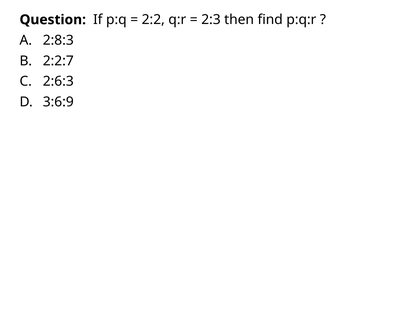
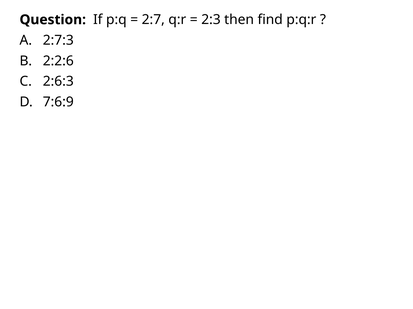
2:2: 2:2 -> 2:7
2:8:3: 2:8:3 -> 2:7:3
2:2:7: 2:2:7 -> 2:2:6
3:6:9: 3:6:9 -> 7:6:9
